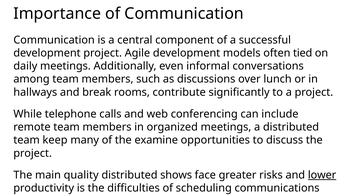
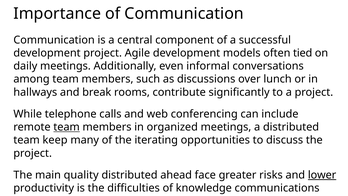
team at (67, 127) underline: none -> present
examine: examine -> iterating
shows: shows -> ahead
scheduling: scheduling -> knowledge
